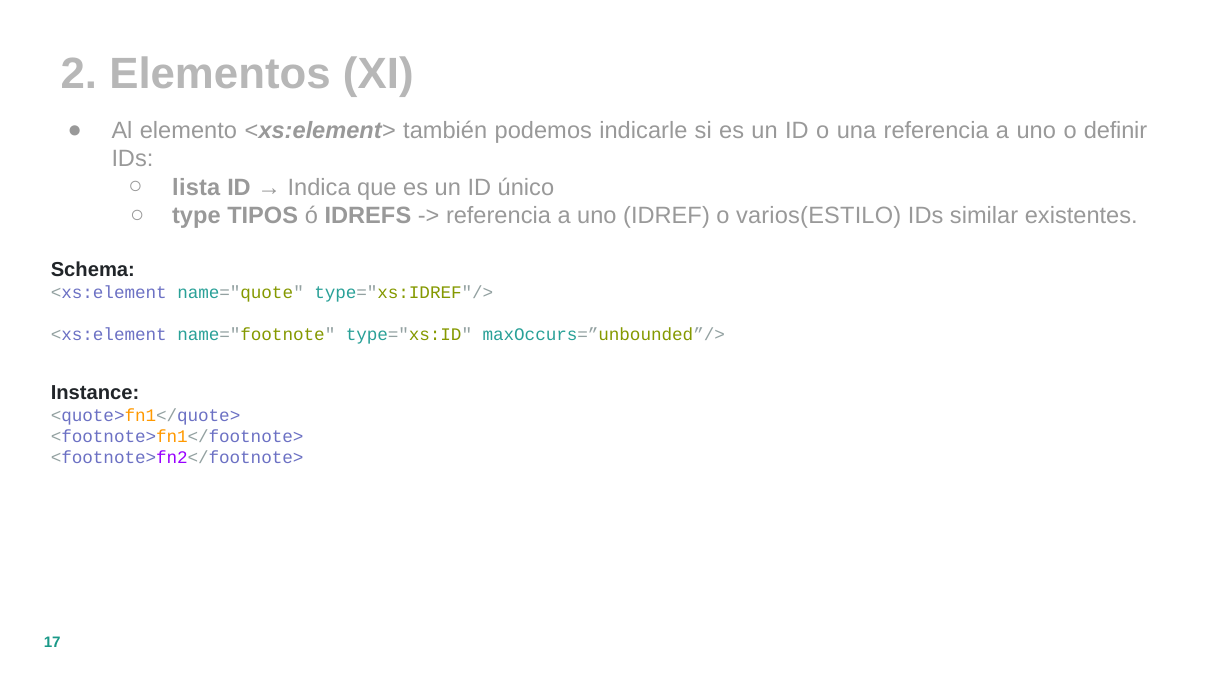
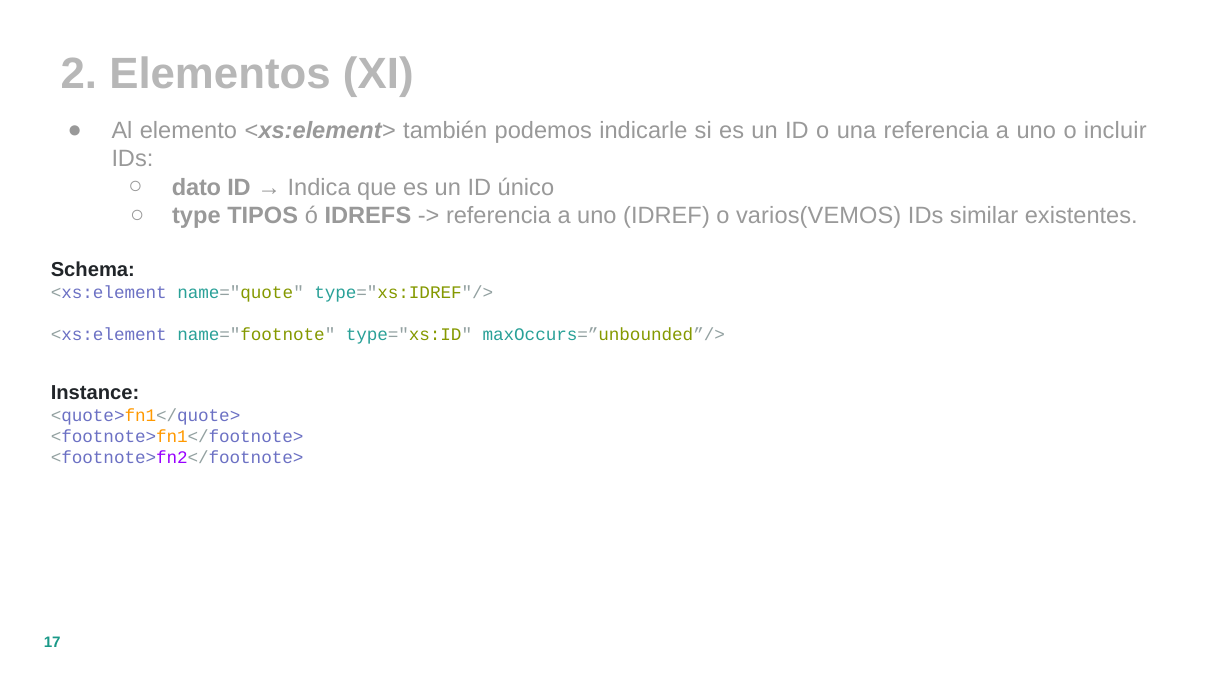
definir: definir -> incluir
lista: lista -> dato
varios(ESTILO: varios(ESTILO -> varios(VEMOS
